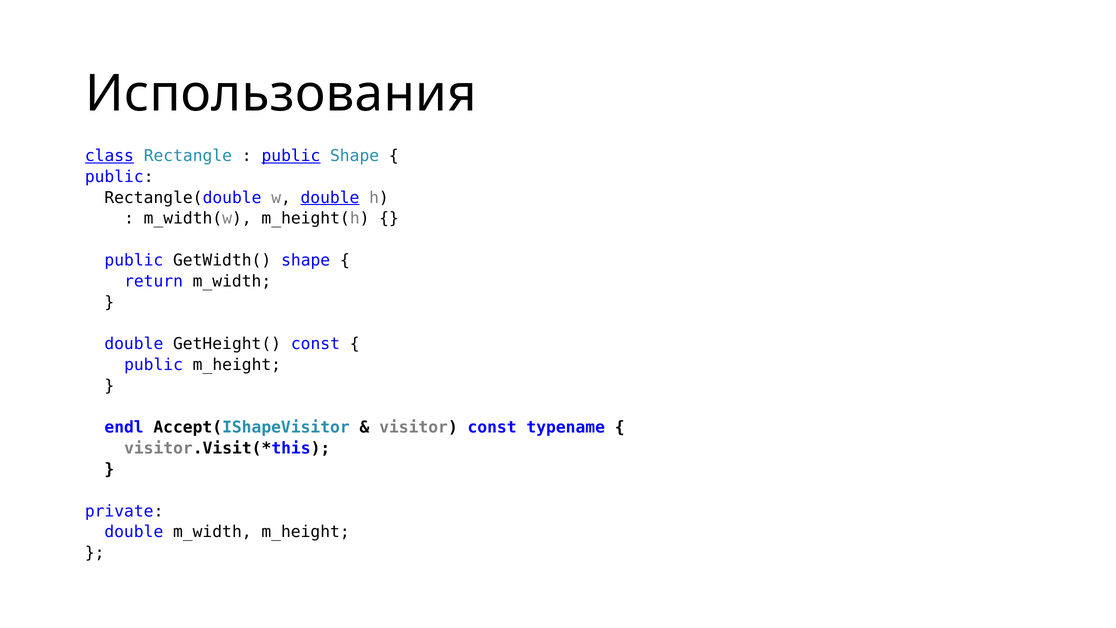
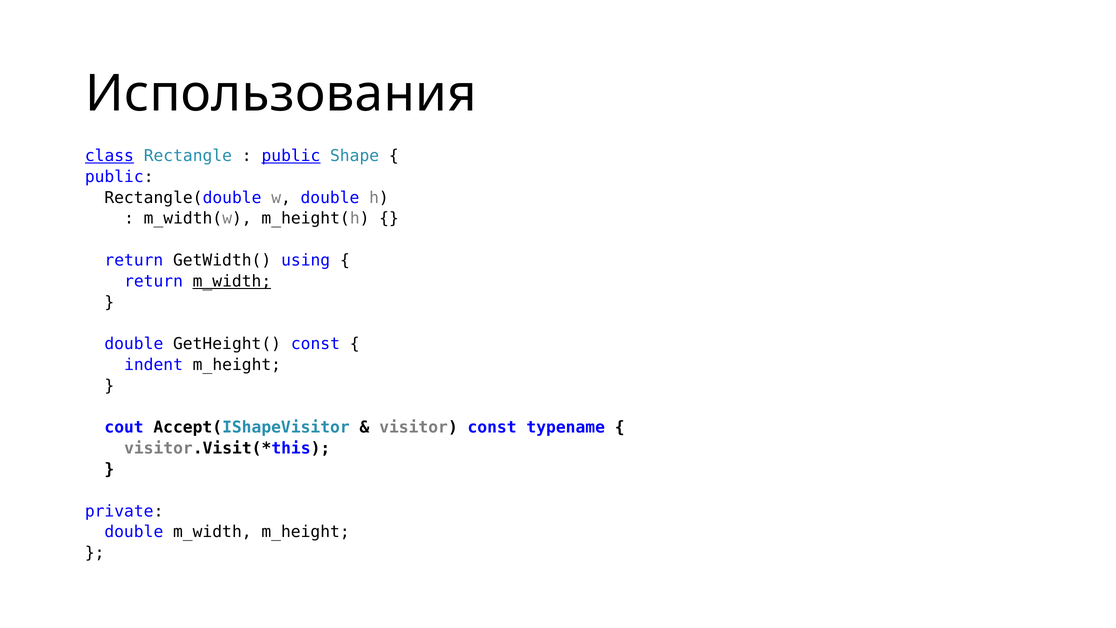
double at (330, 198) underline: present -> none
public at (134, 260): public -> return
GetWidth( shape: shape -> using
m_width at (232, 281) underline: none -> present
public at (154, 365): public -> indent
endl: endl -> cout
